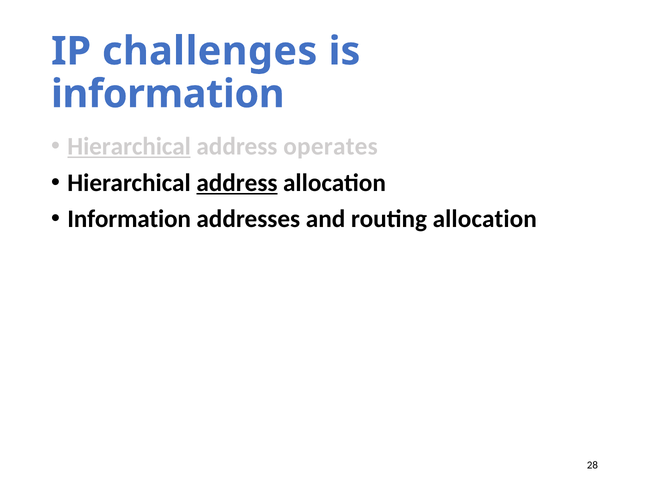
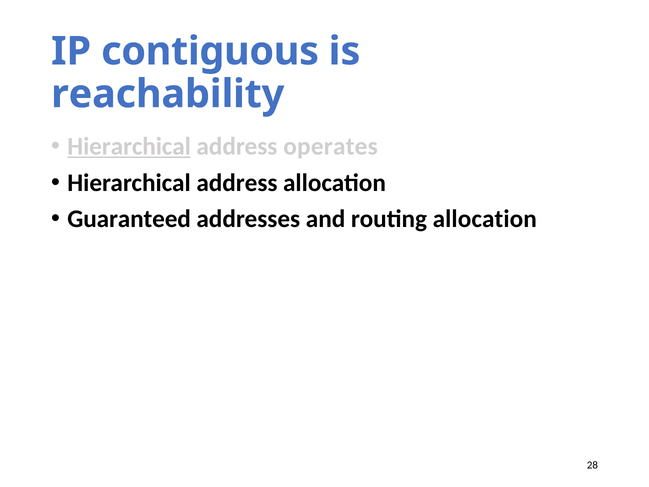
challenges: challenges -> contiguous
information at (168, 94): information -> reachability
address at (237, 183) underline: present -> none
Information at (129, 219): Information -> Guaranteed
